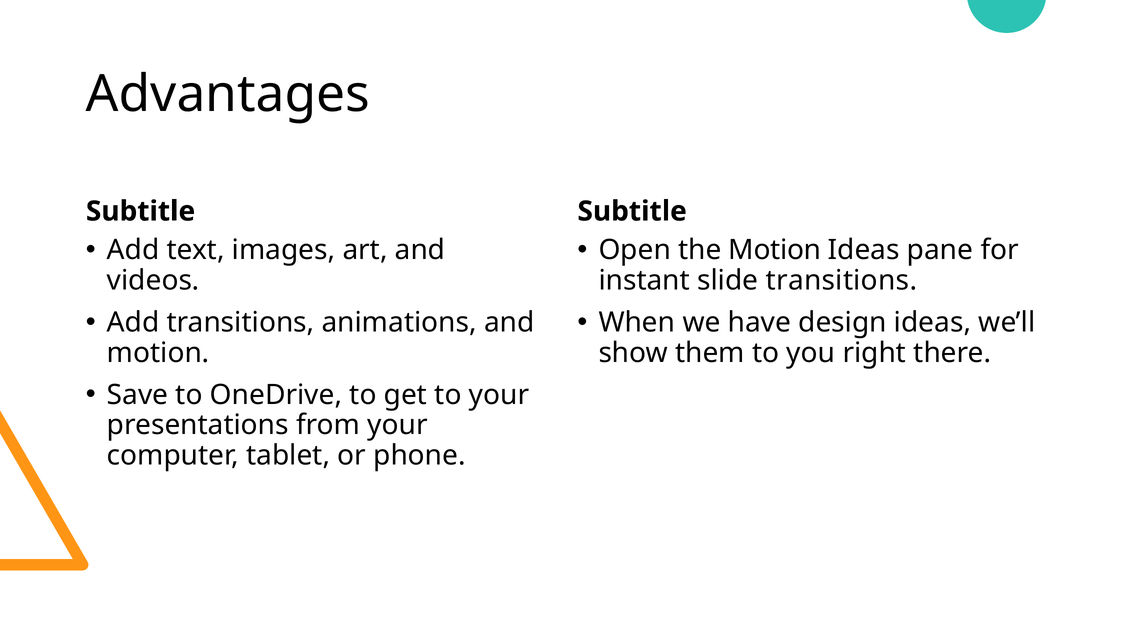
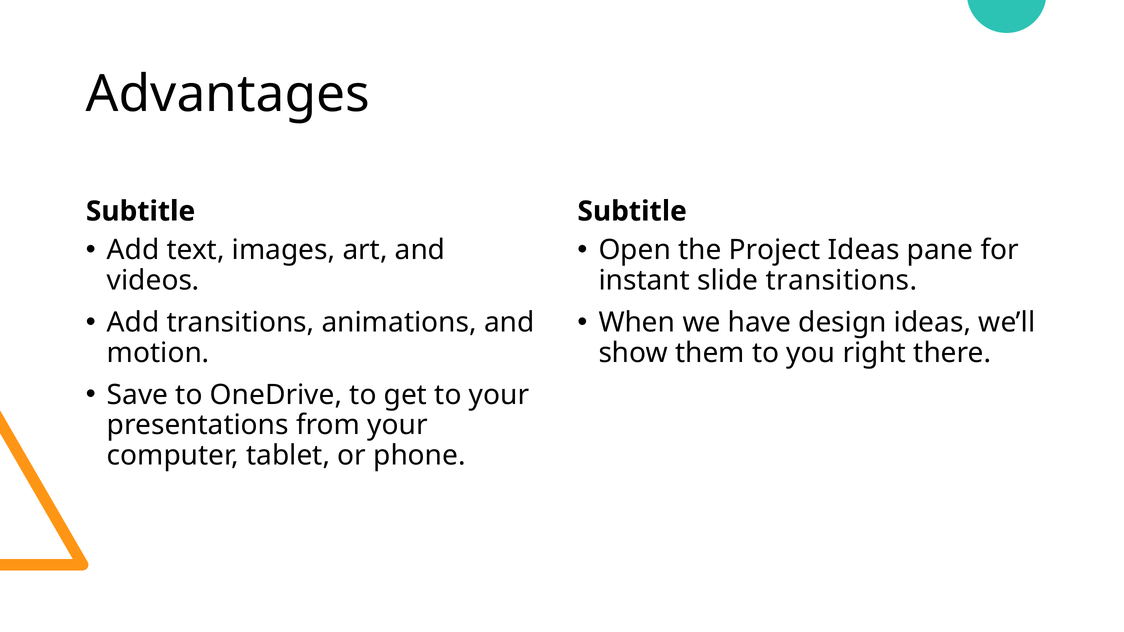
the Motion: Motion -> Project
